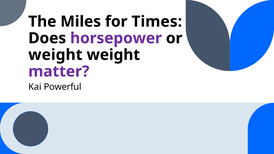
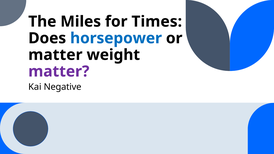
horsepower colour: purple -> blue
weight at (55, 55): weight -> matter
Powerful: Powerful -> Negative
